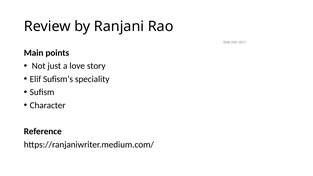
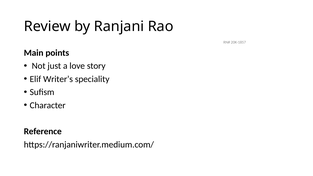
Sufism’s: Sufism’s -> Writer’s
